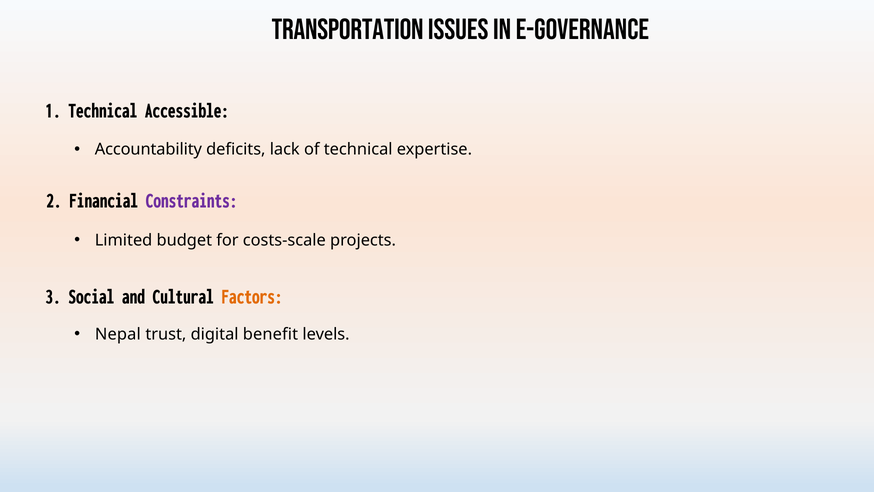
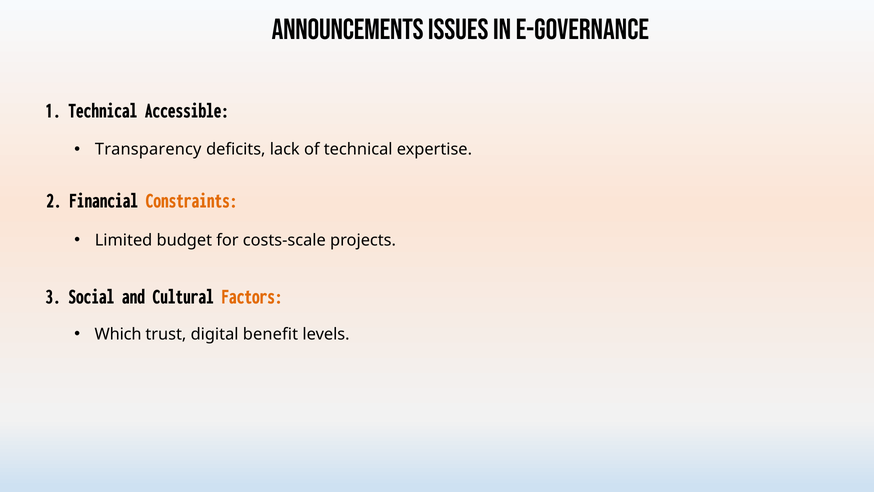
Transportation: Transportation -> Announcements
Accountability: Accountability -> Transparency
Constraints colour: purple -> orange
Nepal: Nepal -> Which
